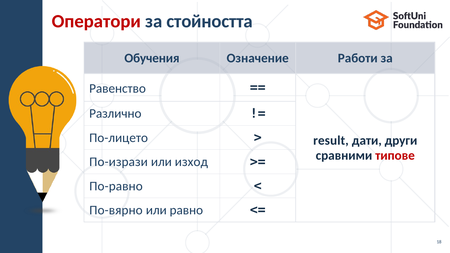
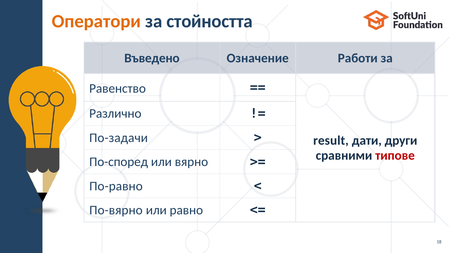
Оператори colour: red -> orange
Обучения: Обучения -> Въведено
По-лицето: По-лицето -> По-задачи
По-изрази: По-изрази -> По-според
изход: изход -> вярно
